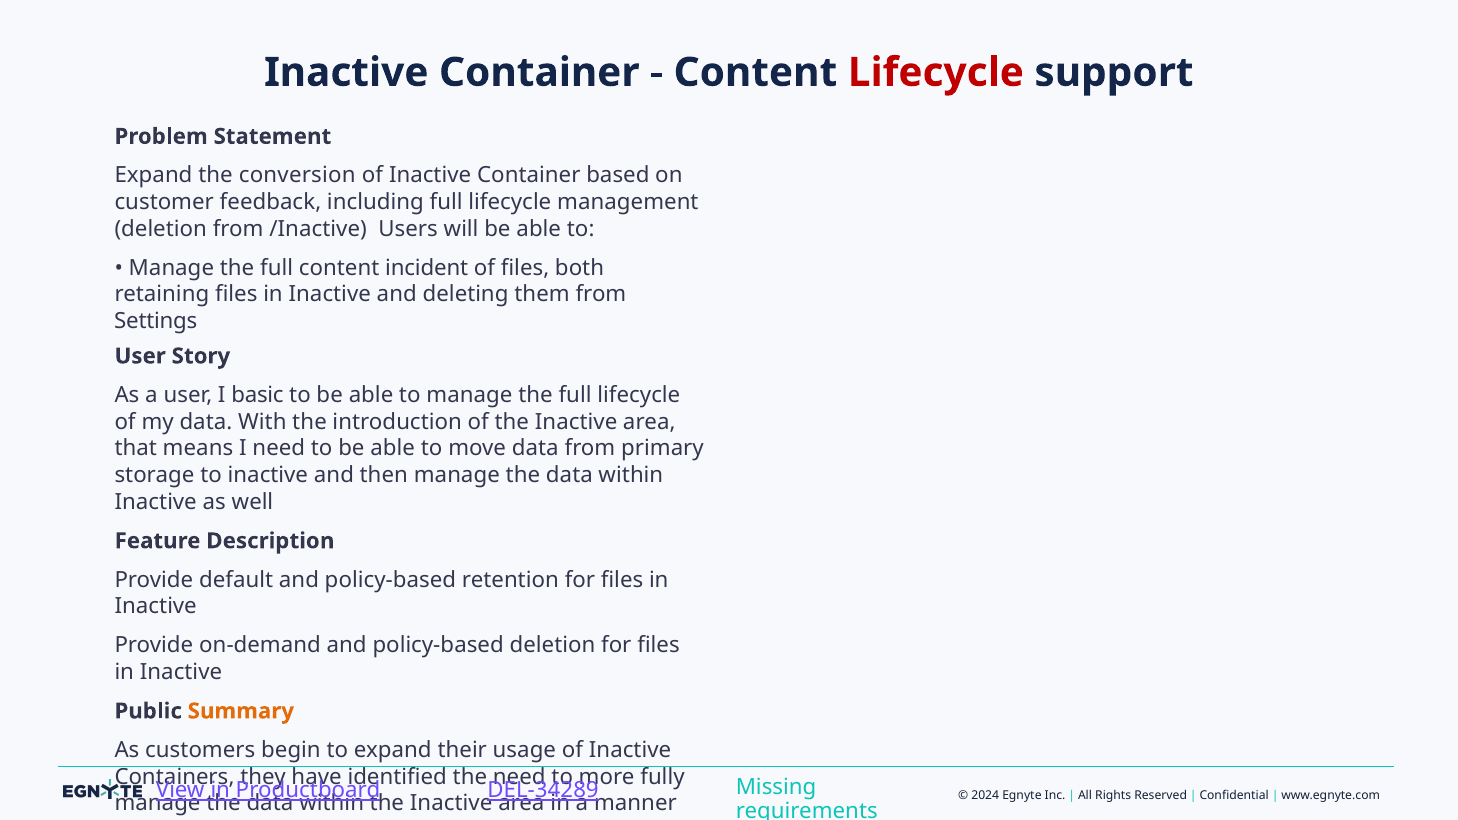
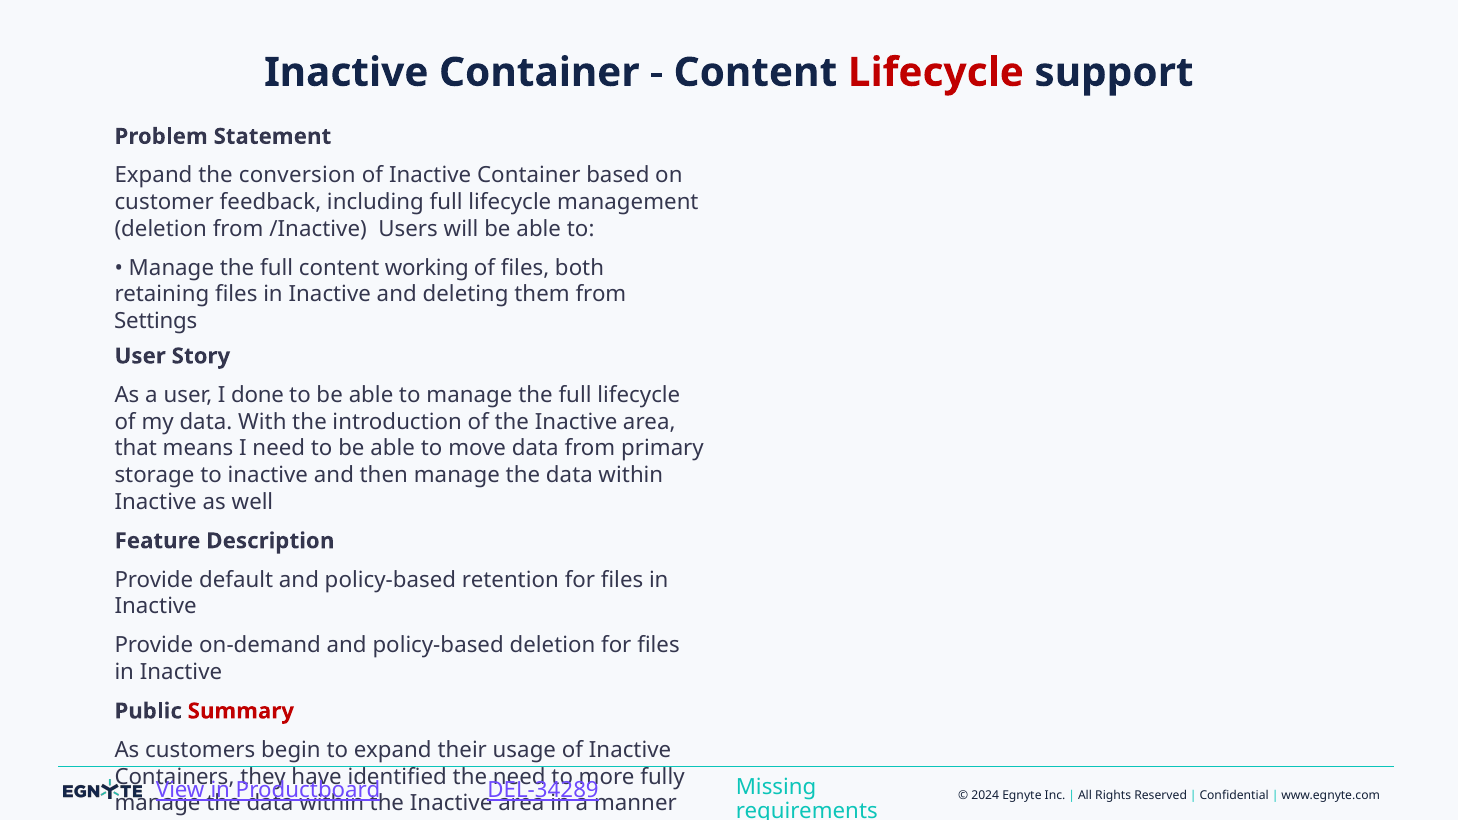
incident: incident -> working
basic: basic -> done
Summary colour: orange -> red
